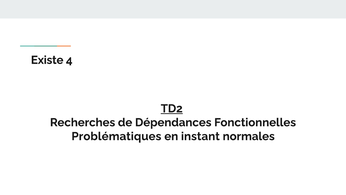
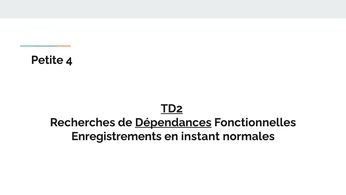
Existe: Existe -> Petite
Dépendances underline: none -> present
Problématiques: Problématiques -> Enregistrements
